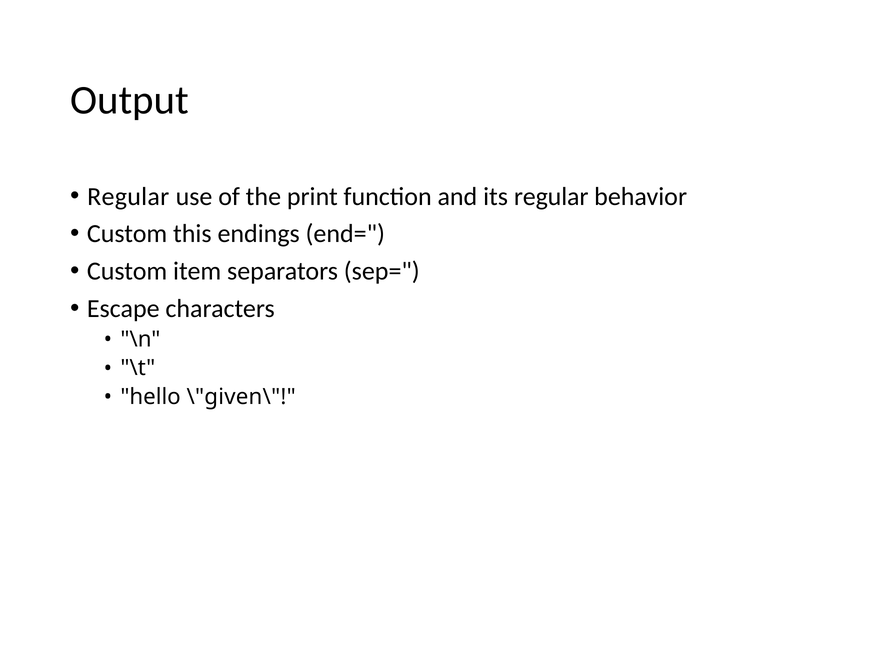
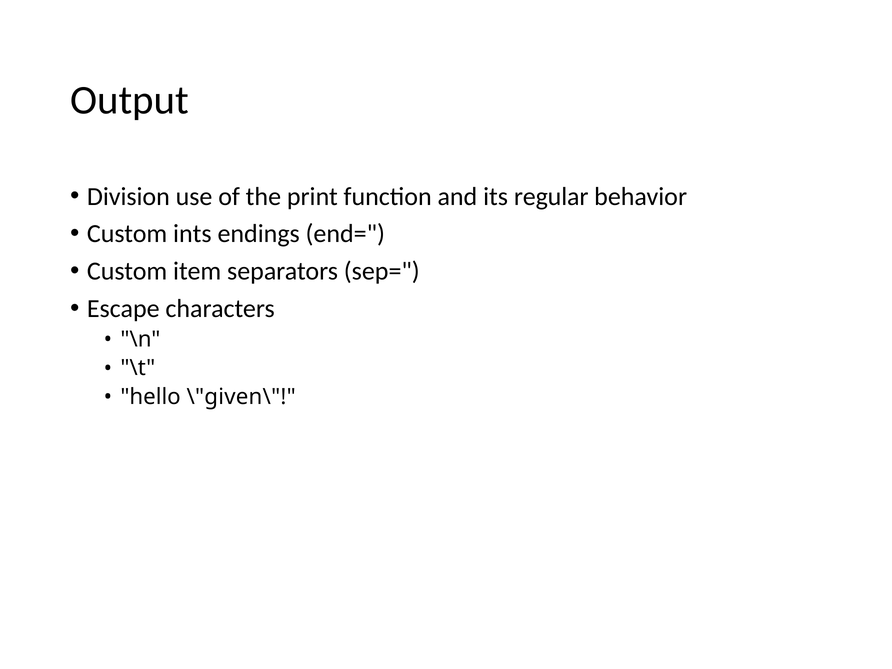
Regular at (128, 196): Regular -> Division
this: this -> ints
